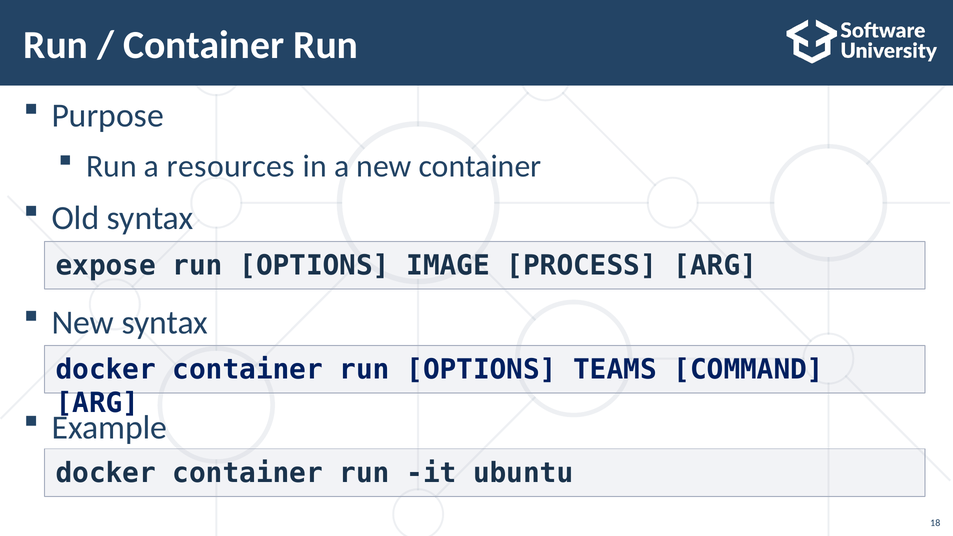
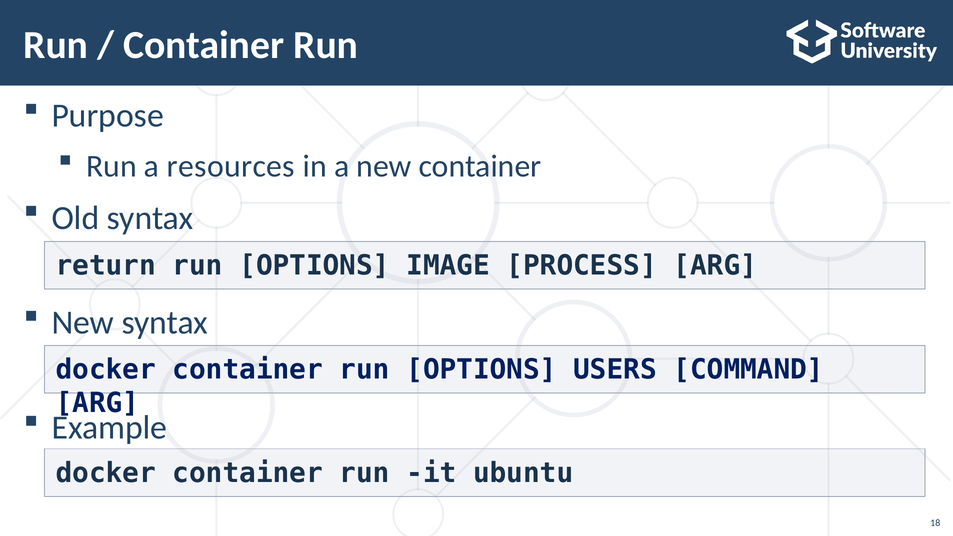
expose: expose -> return
TEAMS: TEAMS -> USERS
